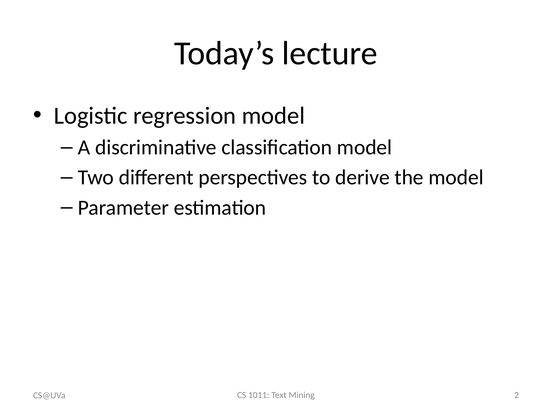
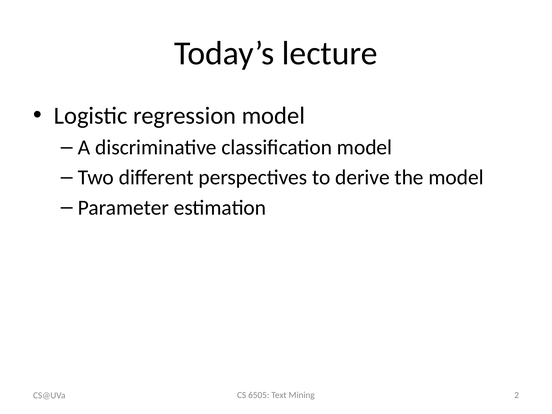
1011: 1011 -> 6505
